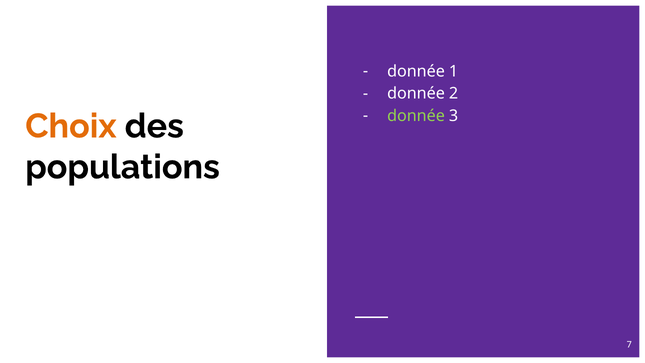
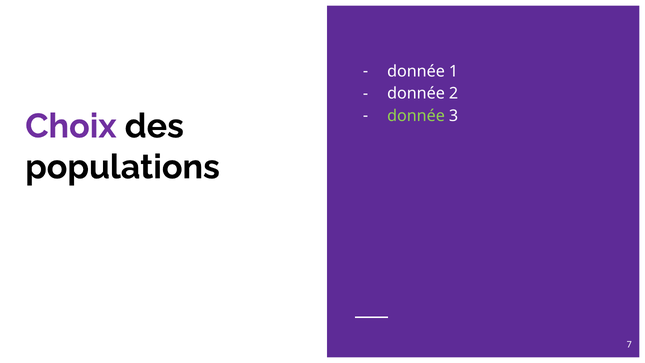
Choix colour: orange -> purple
